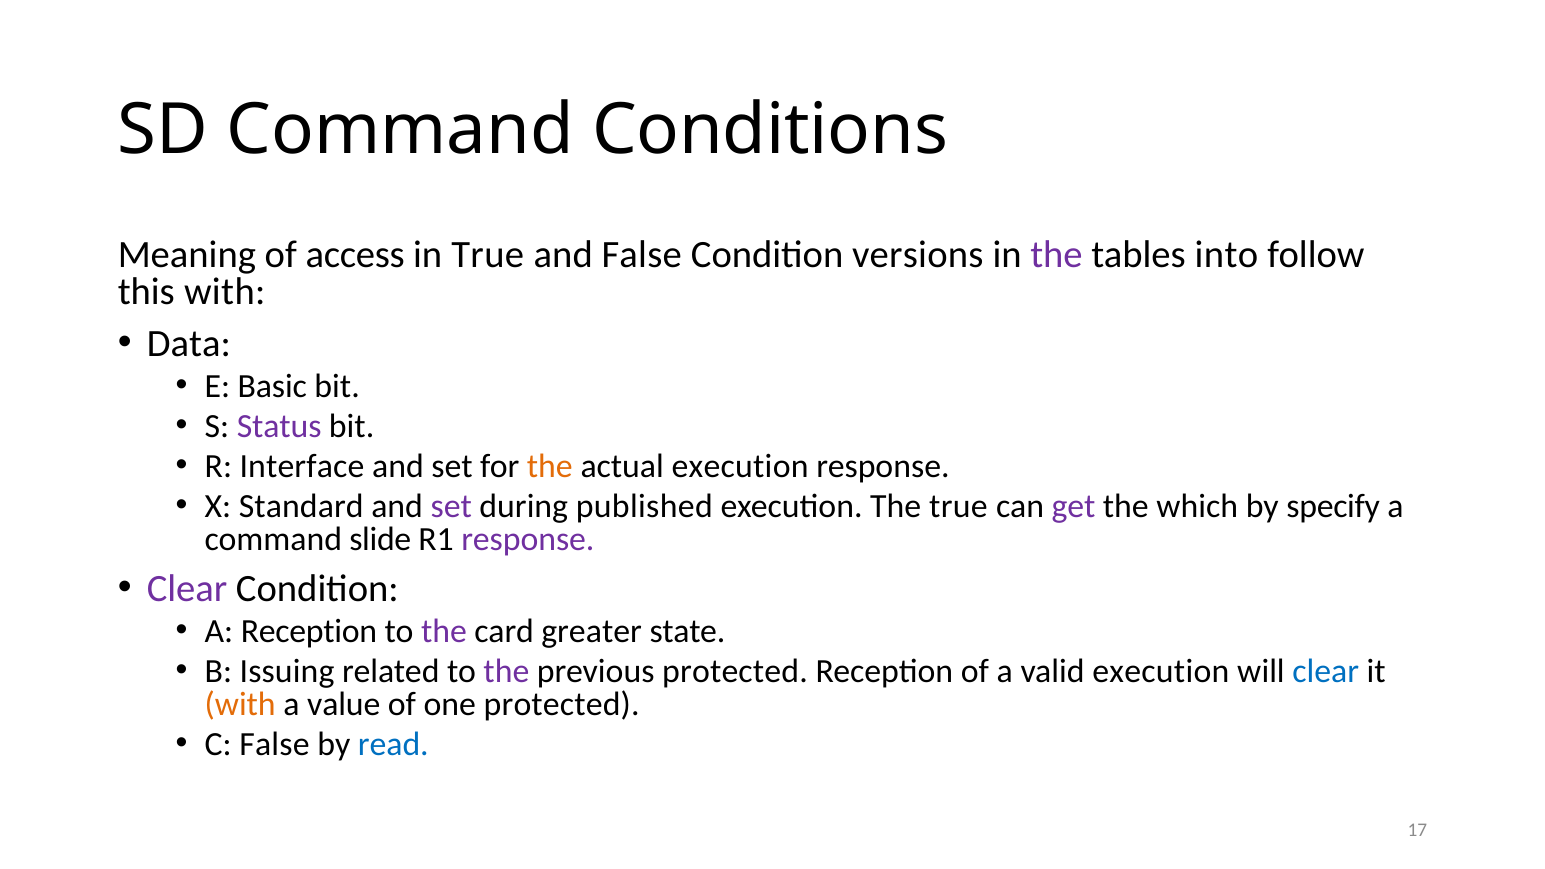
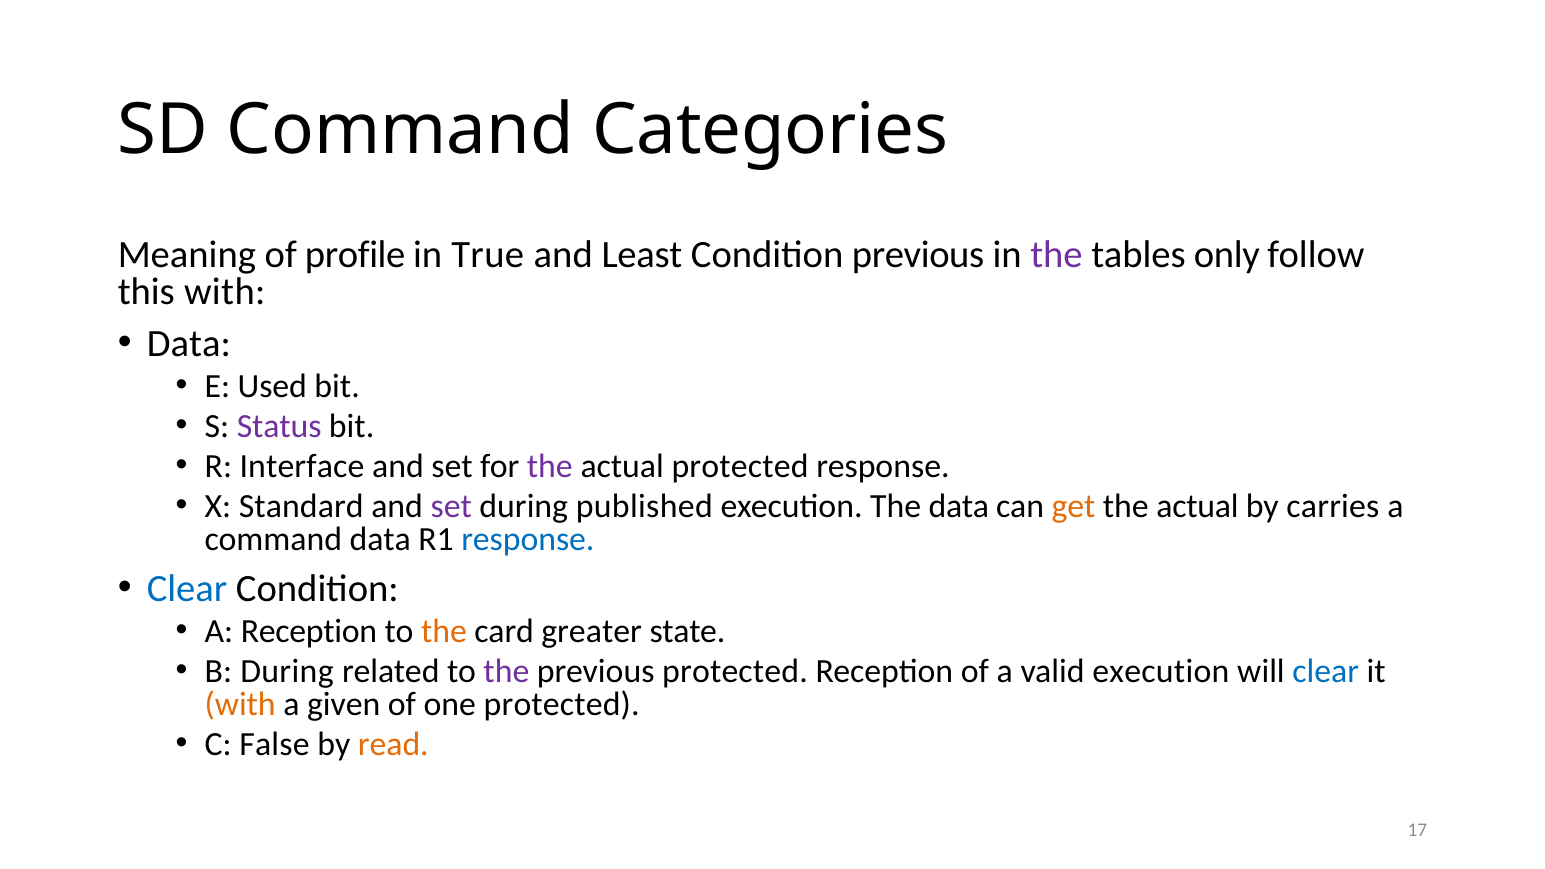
Conditions: Conditions -> Categories
access: access -> profile
and False: False -> Least
Condition versions: versions -> previous
into: into -> only
Basic: Basic -> Used
the at (550, 467) colour: orange -> purple
actual execution: execution -> protected
The true: true -> data
get colour: purple -> orange
which at (1197, 507): which -> actual
specify: specify -> carries
command slide: slide -> data
response at (528, 540) colour: purple -> blue
Clear at (187, 589) colour: purple -> blue
the at (444, 632) colour: purple -> orange
B Issuing: Issuing -> During
value: value -> given
read colour: blue -> orange
